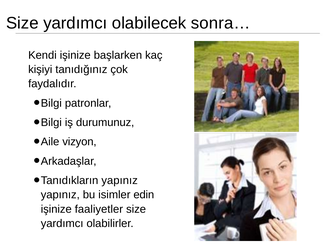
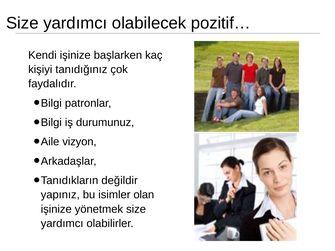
sonra…: sonra… -> pozitif…
Tanıdıkların yapınız: yapınız -> değildir
edin: edin -> olan
faaliyetler: faaliyetler -> yönetmek
